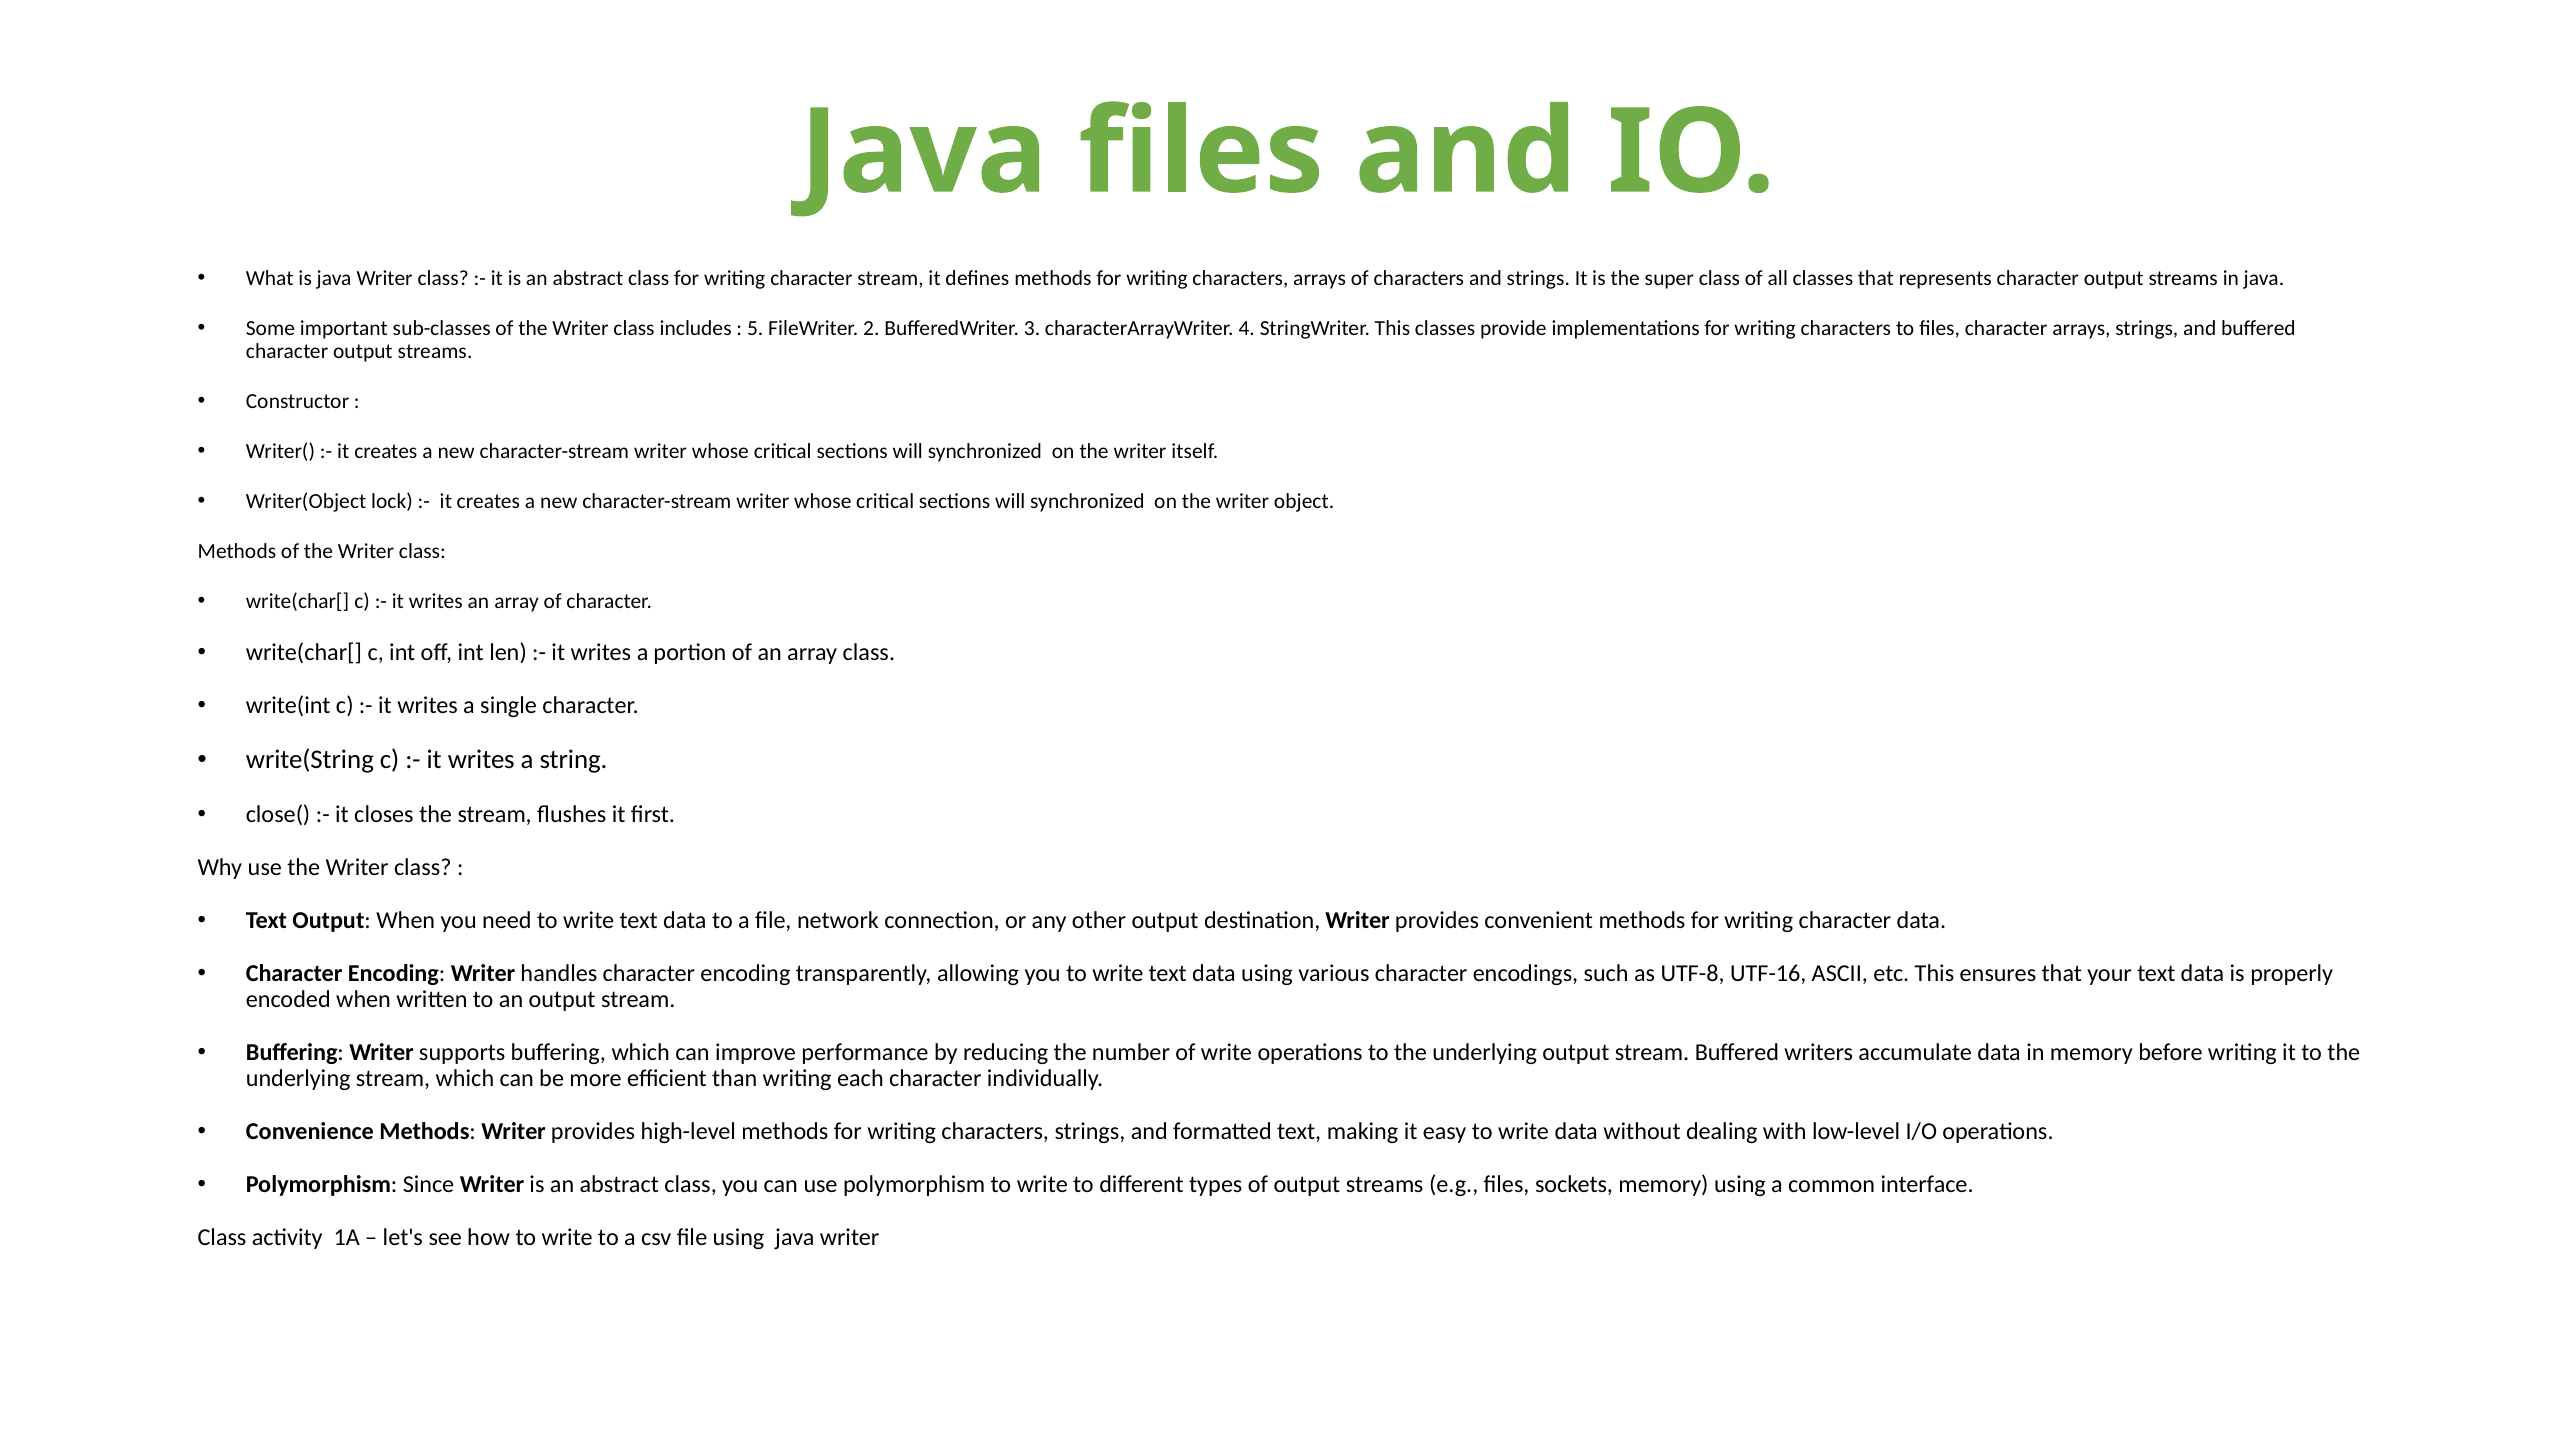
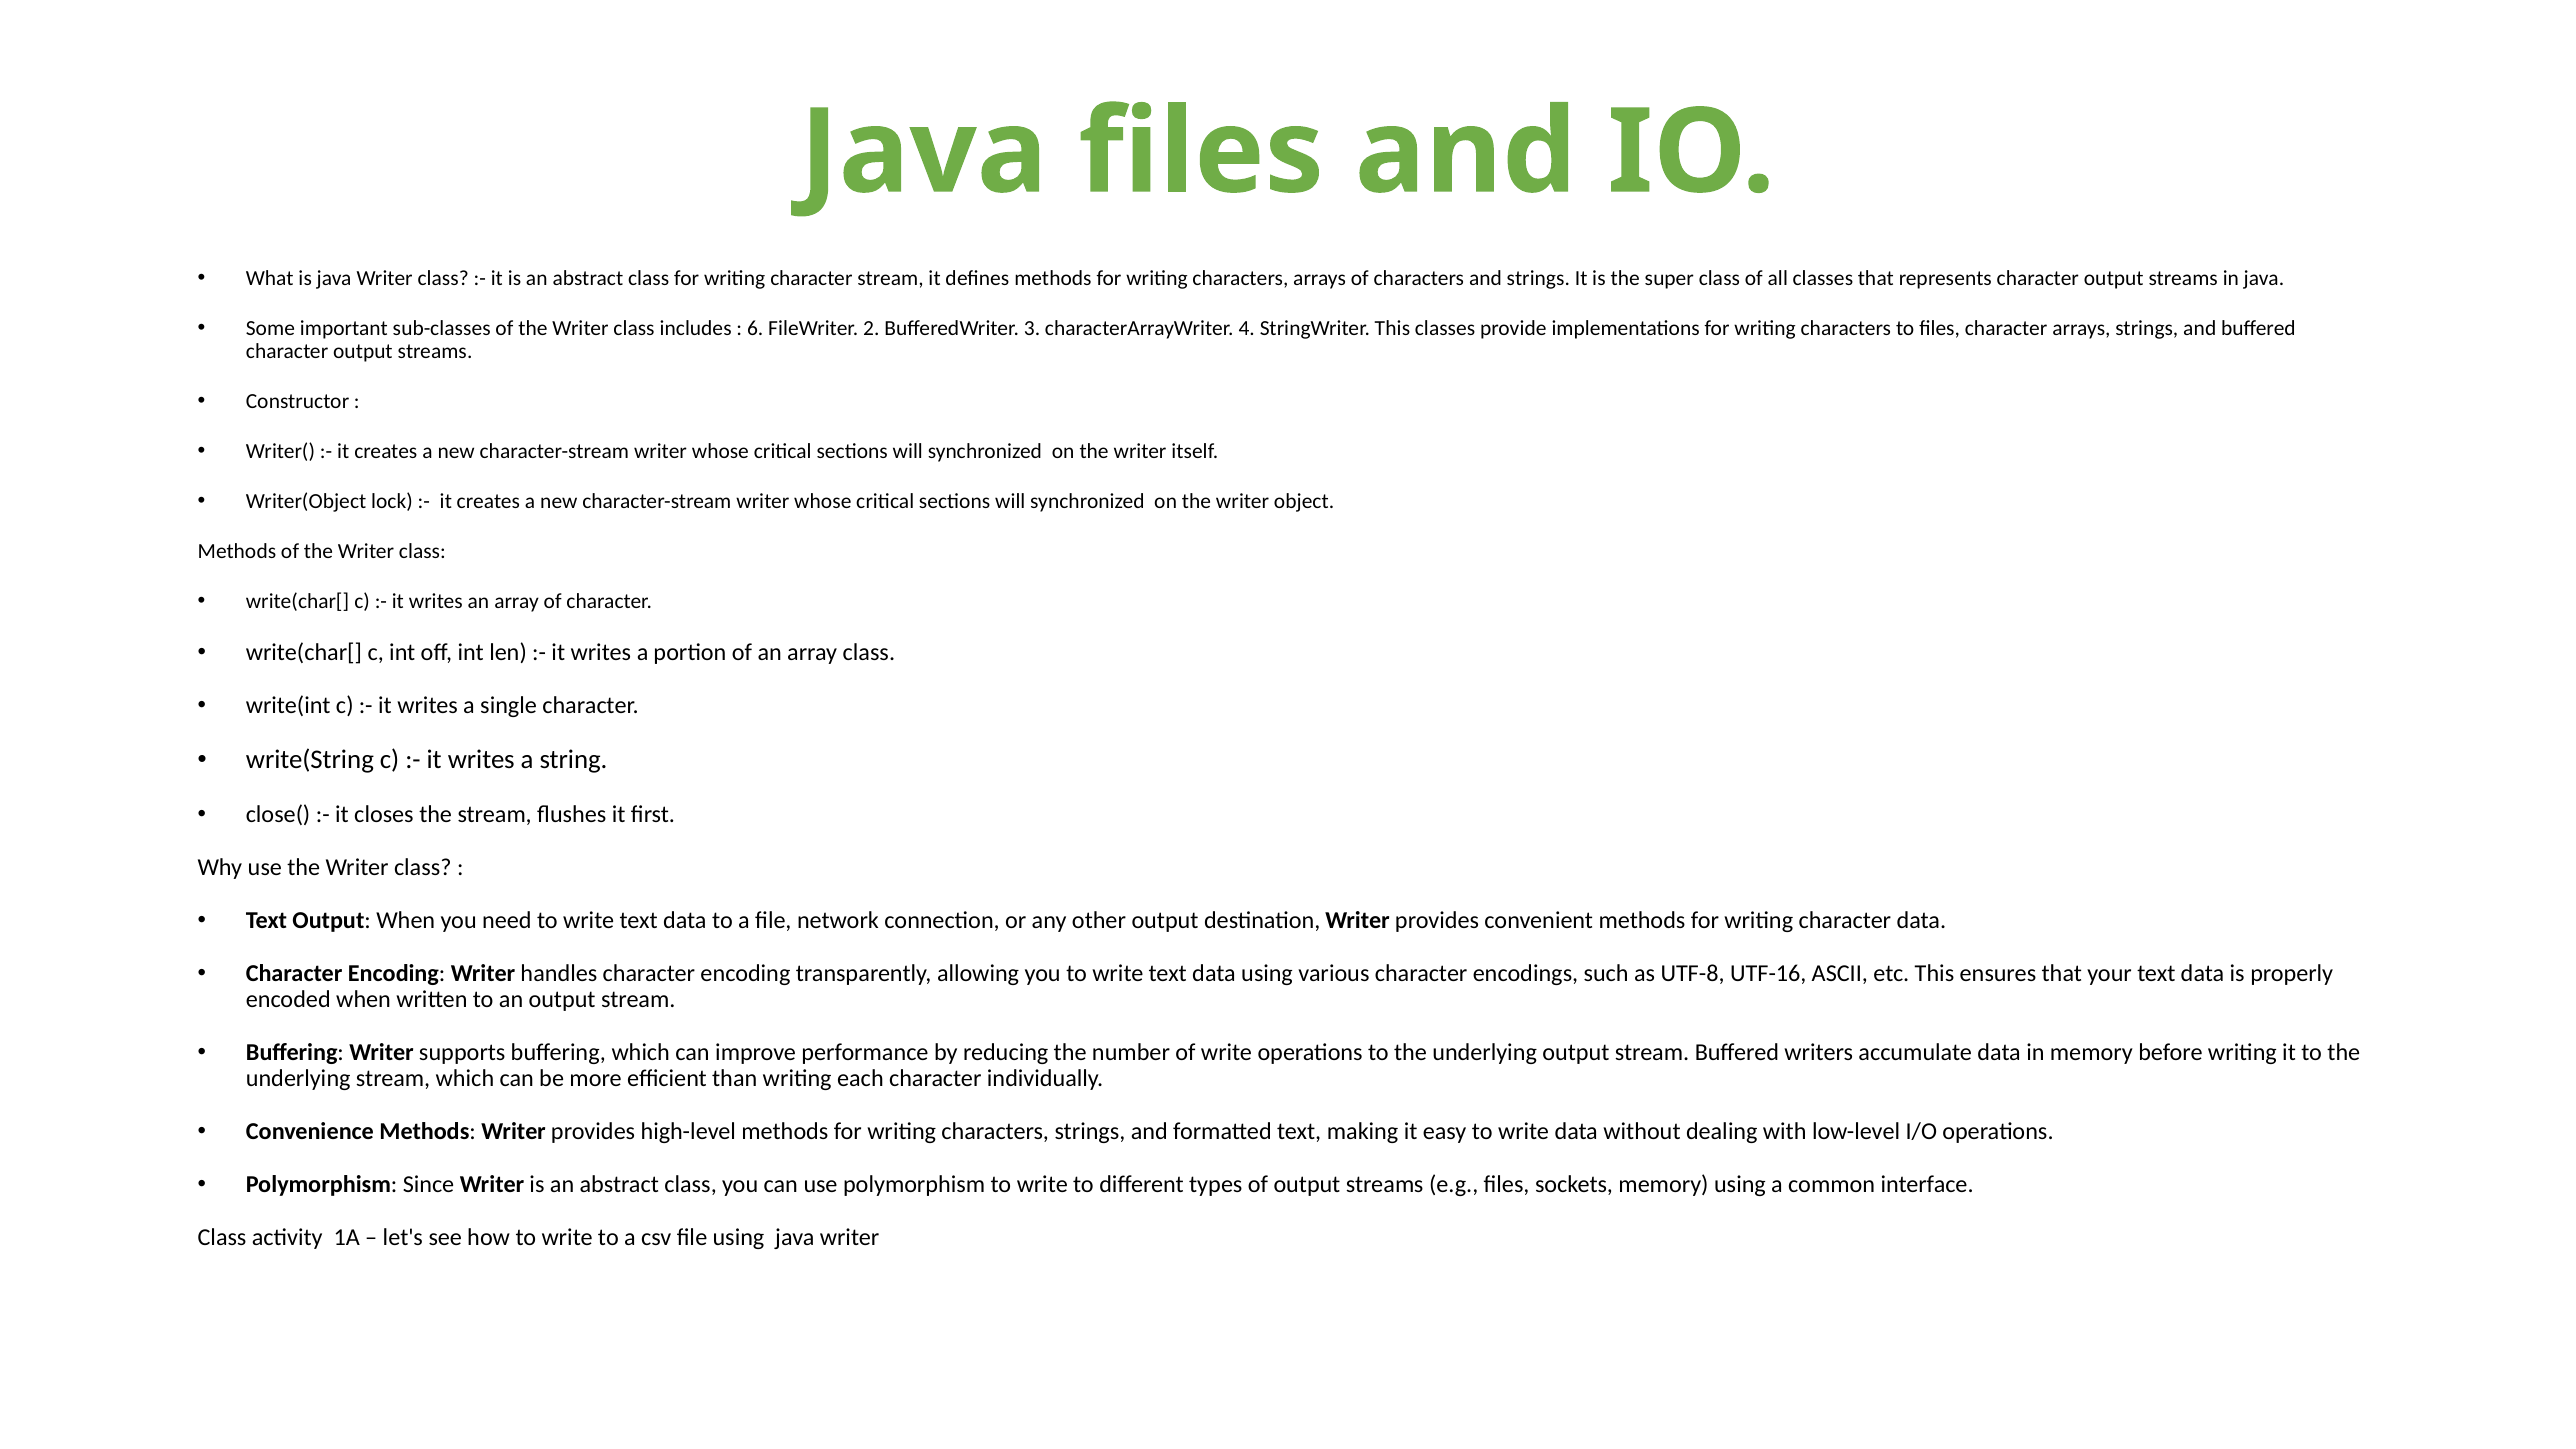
5: 5 -> 6
